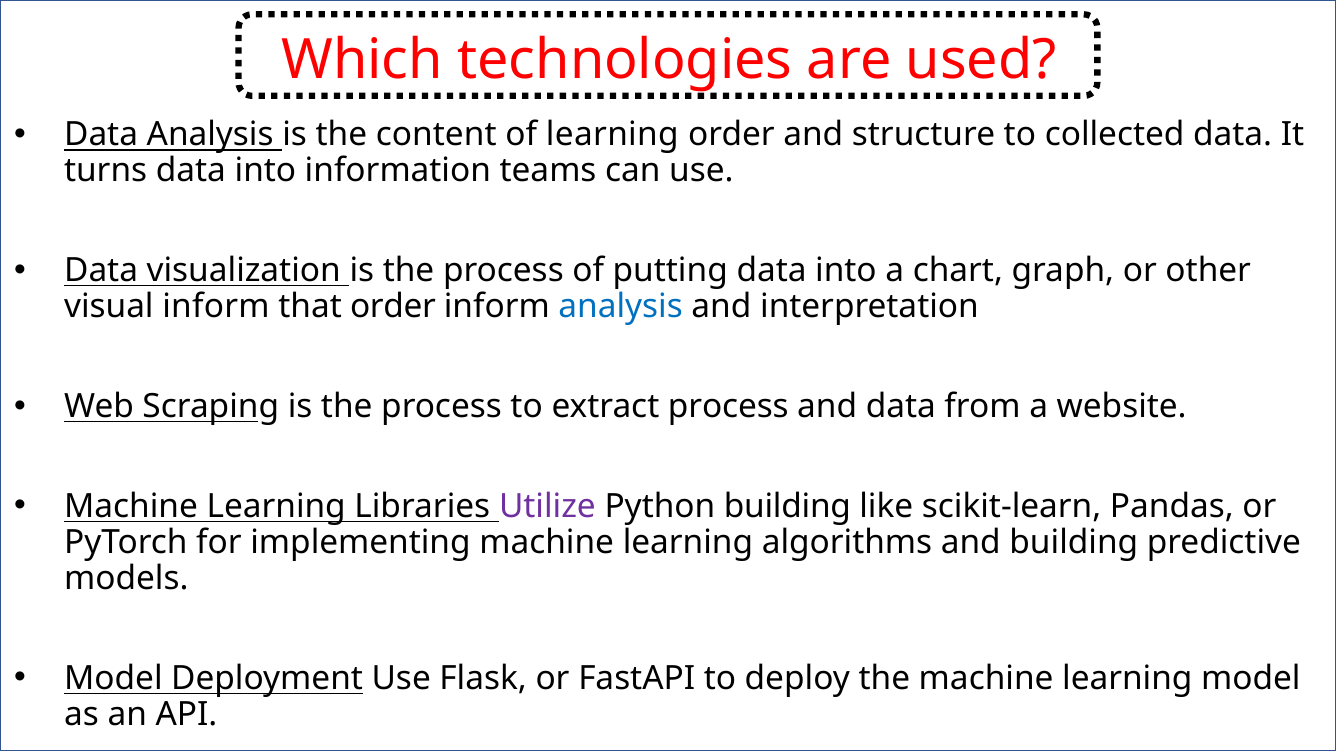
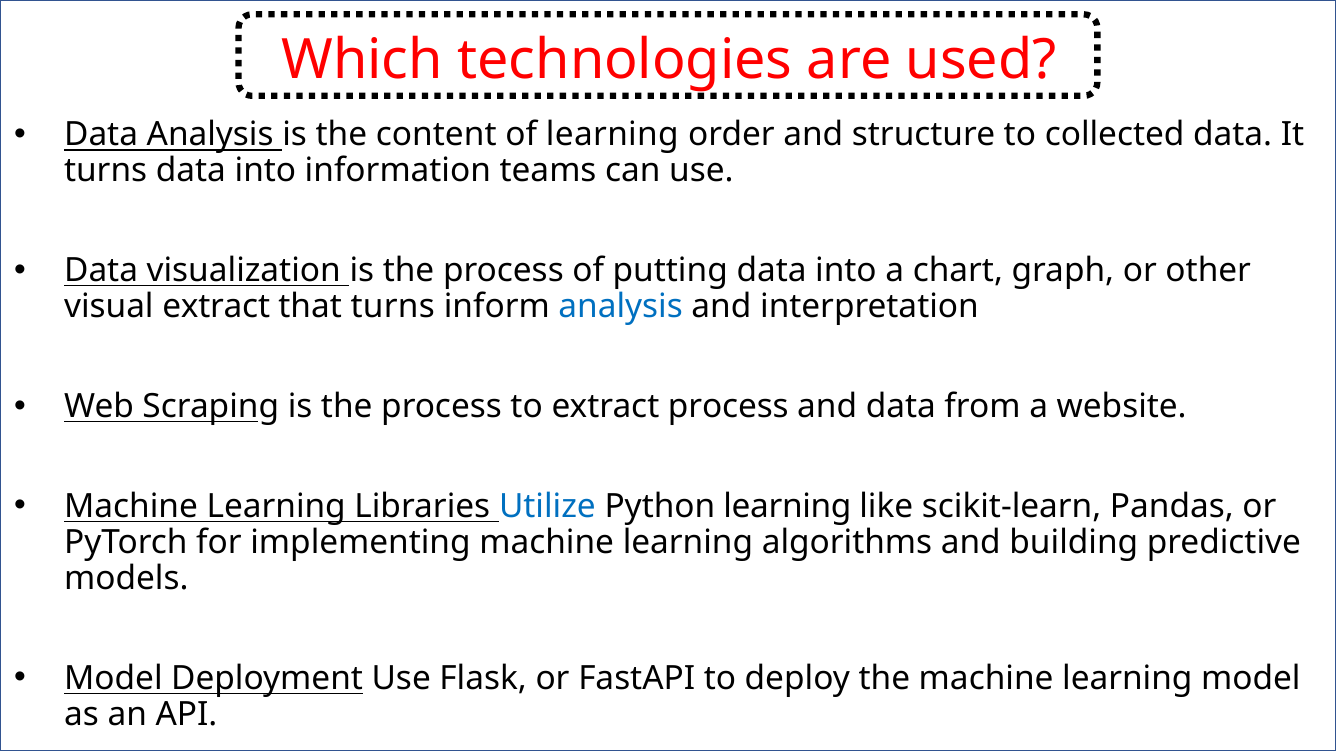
visual inform: inform -> extract
that order: order -> turns
Utilize colour: purple -> blue
Python building: building -> learning
